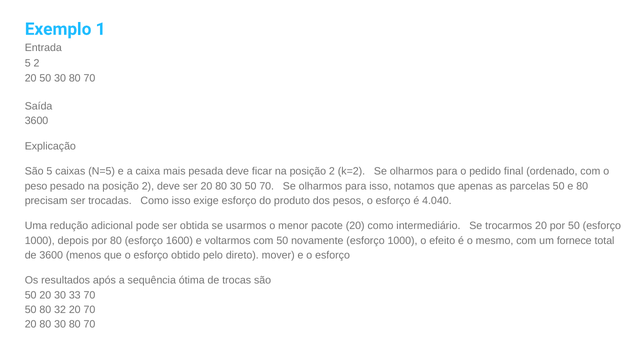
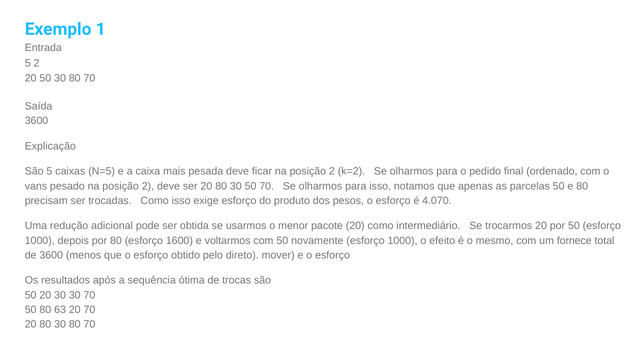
peso: peso -> vans
4.040: 4.040 -> 4.070
30 33: 33 -> 30
32: 32 -> 63
